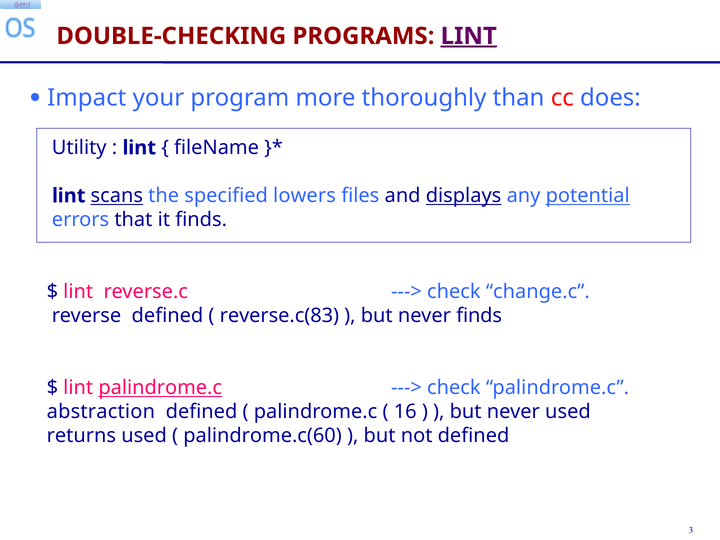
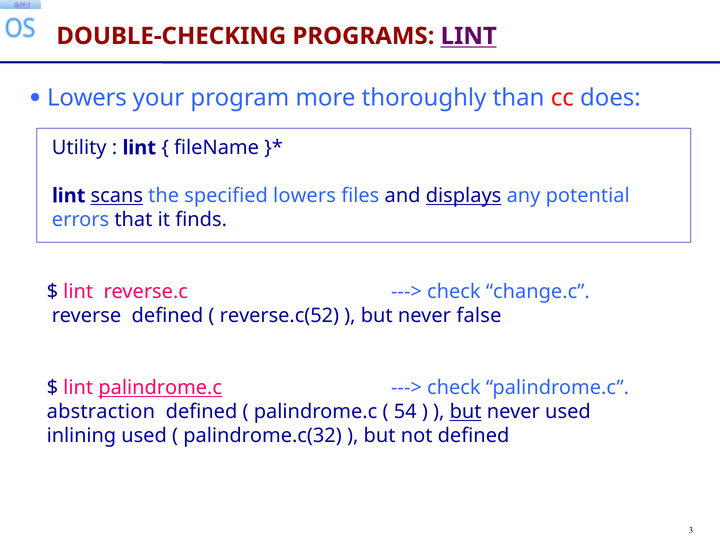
LINT at (469, 36) underline: present -> none
Impact at (87, 98): Impact -> Lowers
potential underline: present -> none
reverse.c(83: reverse.c(83 -> reverse.c(52
never finds: finds -> false
16: 16 -> 54
but at (466, 412) underline: none -> present
returns: returns -> inlining
palindrome.c(60: palindrome.c(60 -> palindrome.c(32
